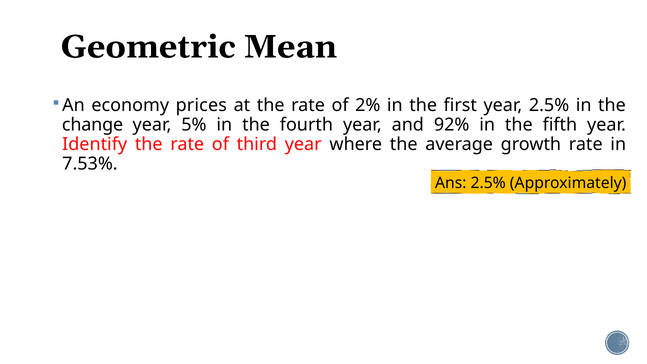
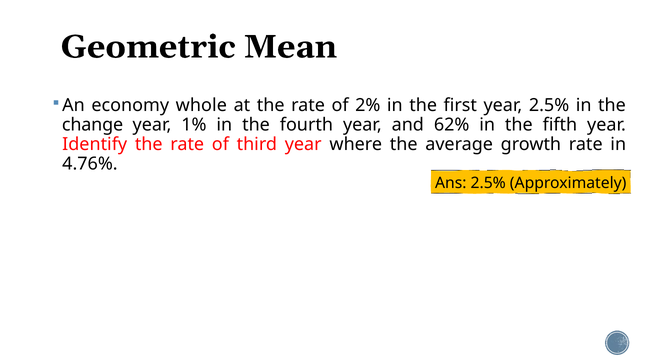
prices: prices -> whole
5%: 5% -> 1%
92%: 92% -> 62%
7.53%: 7.53% -> 4.76%
